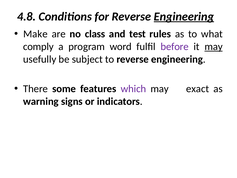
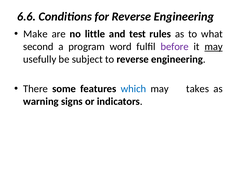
4.8: 4.8 -> 6.6
Engineering at (184, 16) underline: present -> none
class: class -> little
comply: comply -> second
which colour: purple -> blue
exact: exact -> takes
